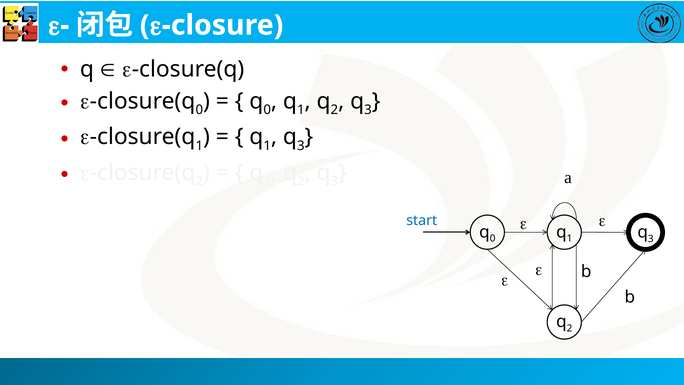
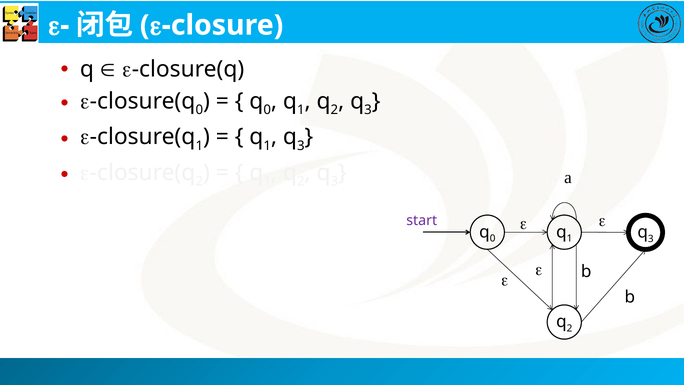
start colour: blue -> purple
